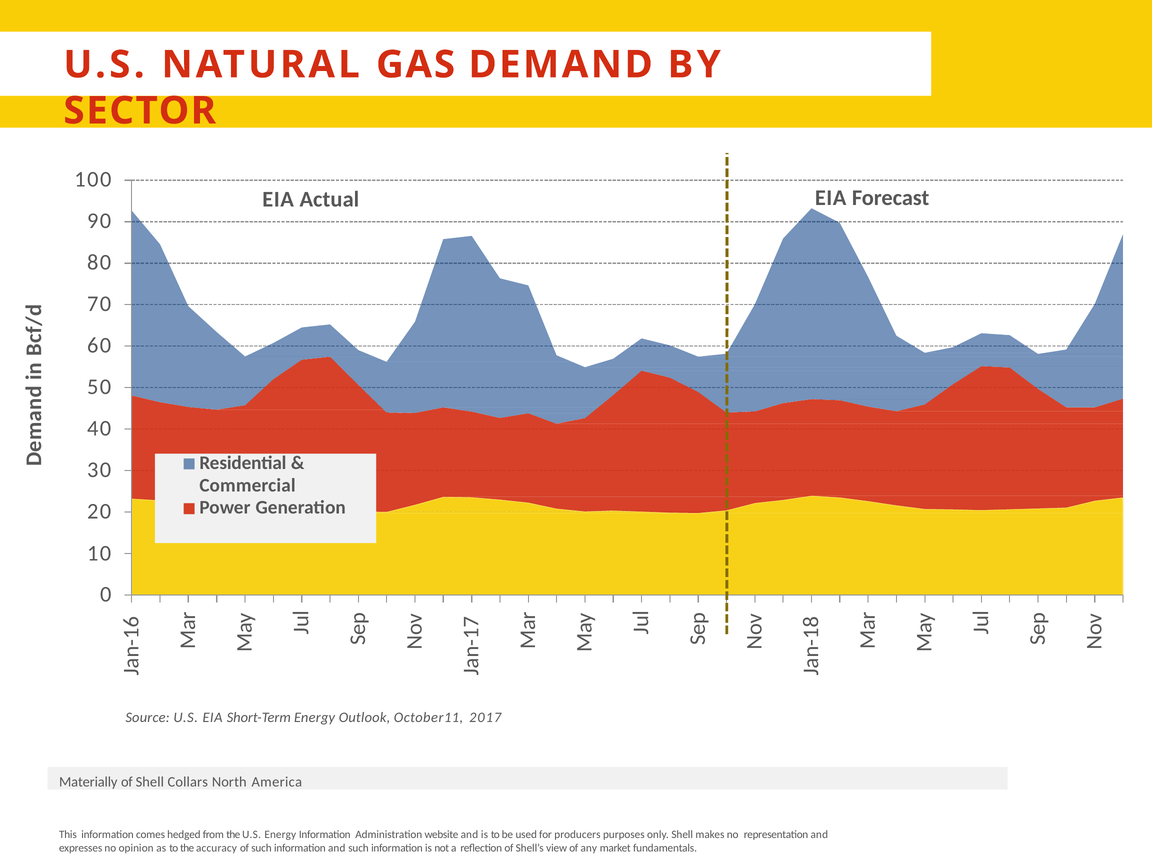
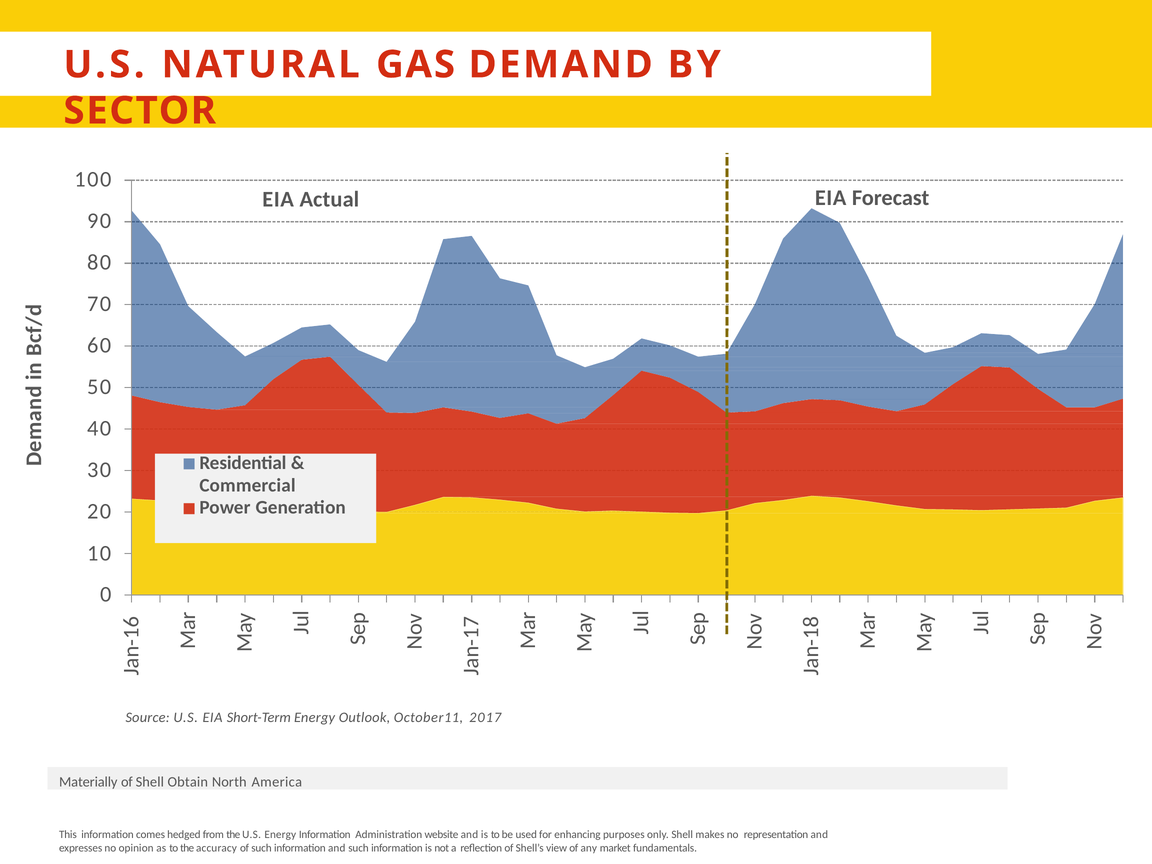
Collars: Collars -> Obtain
producers: producers -> enhancing
